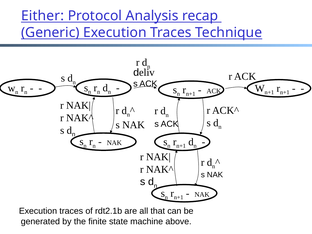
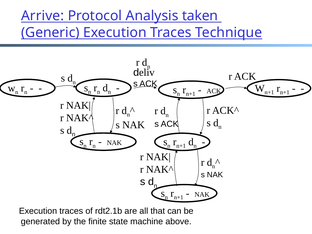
Either: Either -> Arrive
recap: recap -> taken
